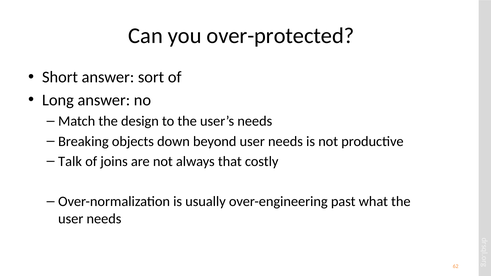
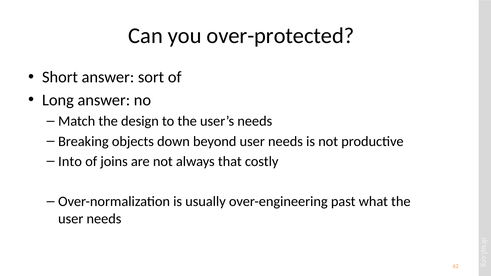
Talk: Talk -> Into
